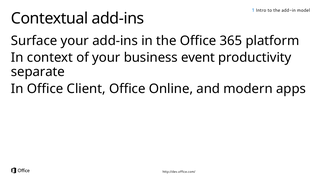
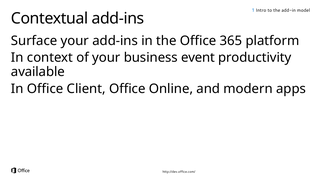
separate: separate -> available
